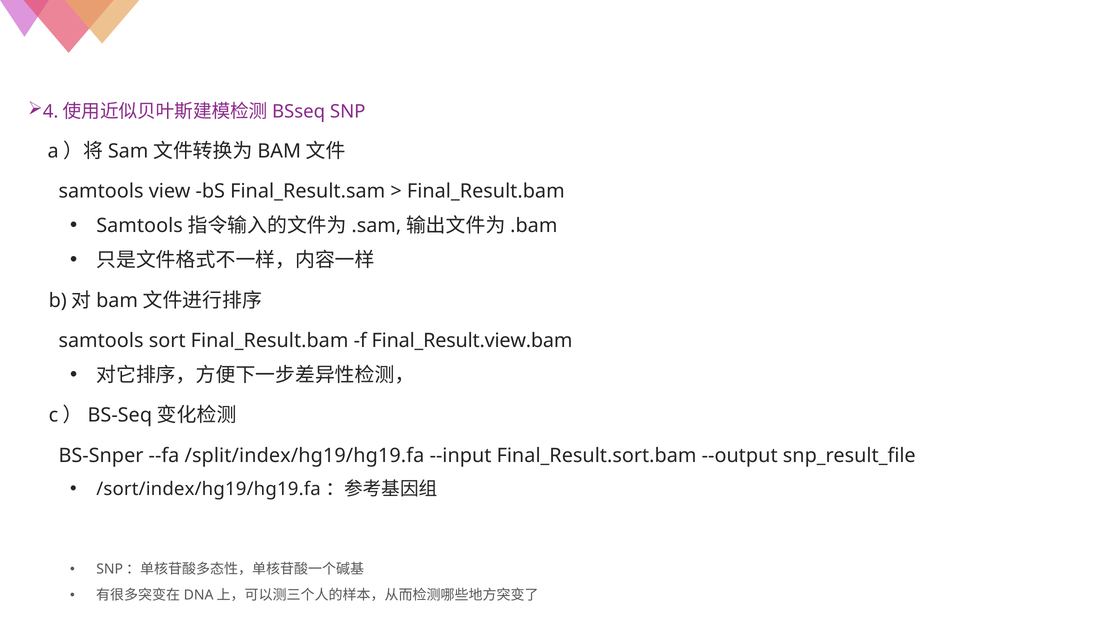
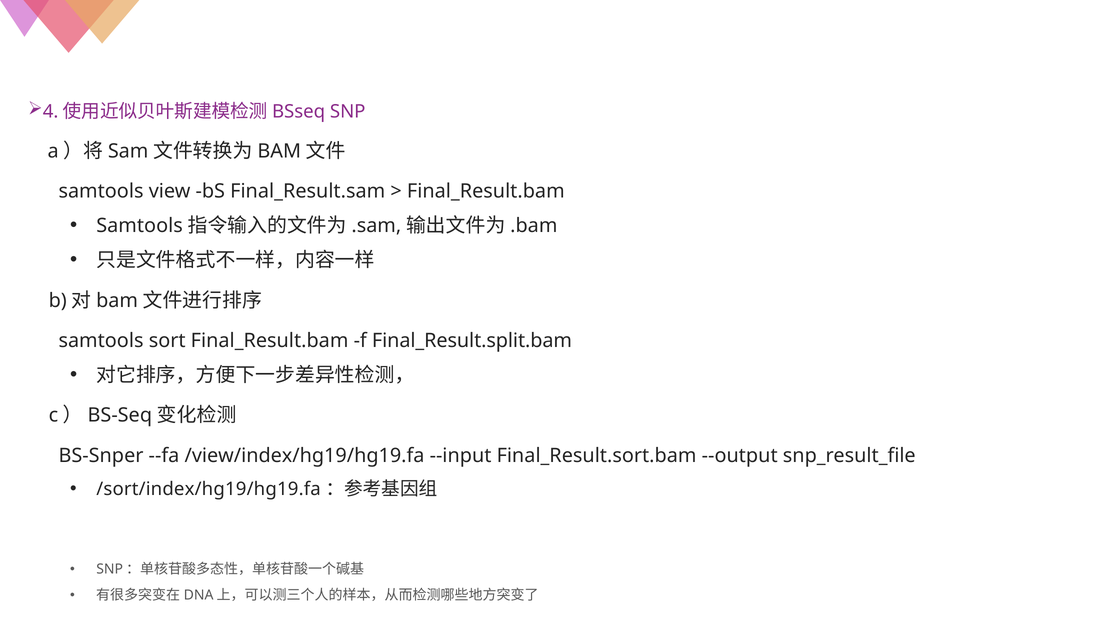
Final_Result.view.bam: Final_Result.view.bam -> Final_Result.split.bam
/split/index/hg19/hg19.fa: /split/index/hg19/hg19.fa -> /view/index/hg19/hg19.fa
